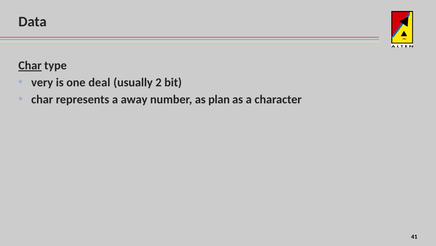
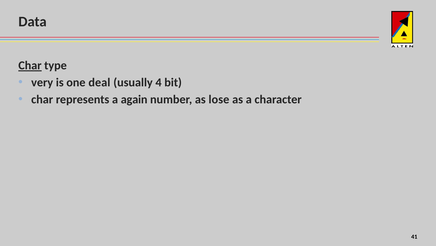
2: 2 -> 4
away: away -> again
plan: plan -> lose
